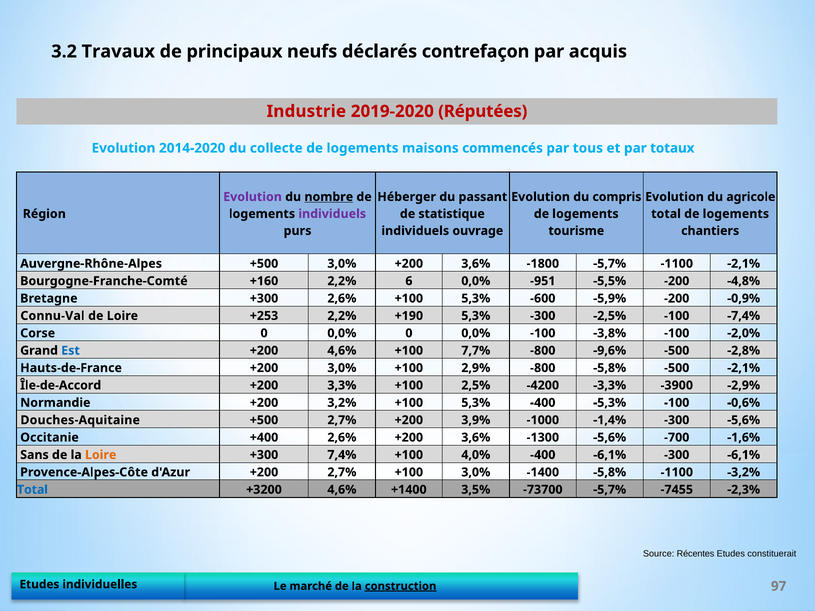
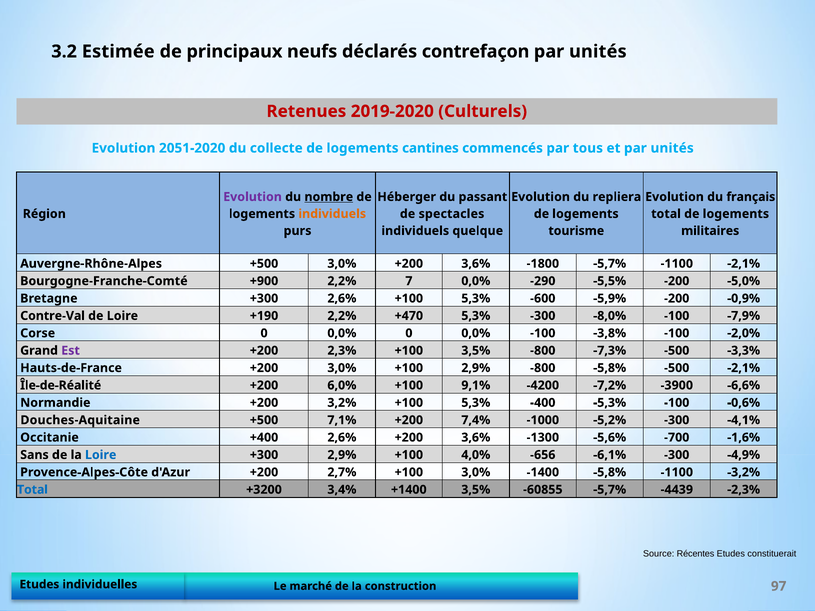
Travaux: Travaux -> Estimée
acquis at (598, 52): acquis -> unités
Industrie: Industrie -> Retenues
Réputées: Réputées -> Culturels
2014-2020: 2014-2020 -> 2051-2020
maisons: maisons -> cantines
et par totaux: totaux -> unités
compris: compris -> repliera
agricole: agricole -> français
individuels at (332, 214) colour: purple -> orange
statistique: statistique -> spectacles
ouvrage: ouvrage -> quelque
chantiers: chantiers -> militaires
+160: +160 -> +900
6: 6 -> 7
-951: -951 -> -290
-4,8%: -4,8% -> -5,0%
Connu-Val: Connu-Val -> Contre-Val
+253: +253 -> +190
+190: +190 -> +470
-2,5%: -2,5% -> -8,0%
-7,4%: -7,4% -> -7,9%
Est colour: blue -> purple
+200 4,6%: 4,6% -> 2,3%
+100 7,7%: 7,7% -> 3,5%
-9,6%: -9,6% -> -7,3%
-2,8%: -2,8% -> -3,3%
Île-de-Accord: Île-de-Accord -> Île-de-Réalité
3,3%: 3,3% -> 6,0%
2,5%: 2,5% -> 9,1%
-3,3%: -3,3% -> -7,2%
-2,9%: -2,9% -> -6,6%
+500 2,7%: 2,7% -> 7,1%
3,9%: 3,9% -> 7,4%
-1,4%: -1,4% -> -5,2%
-300 -5,6%: -5,6% -> -4,1%
Loire at (101, 455) colour: orange -> blue
+300 7,4%: 7,4% -> 2,9%
4,0% -400: -400 -> -656
-300 -6,1%: -6,1% -> -4,9%
+3200 4,6%: 4,6% -> 3,4%
-73700: -73700 -> -60855
-7455: -7455 -> -4439
construction underline: present -> none
